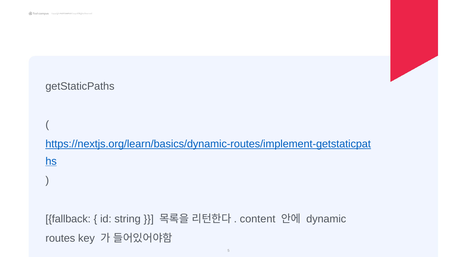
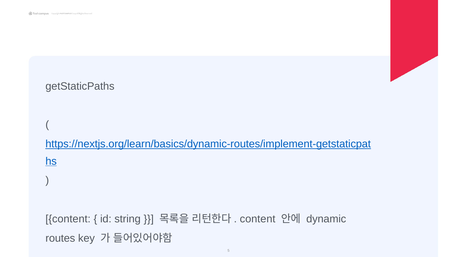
fallback at (68, 219): fallback -> content
